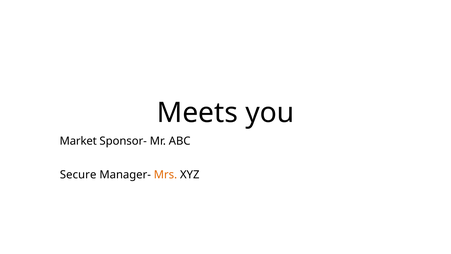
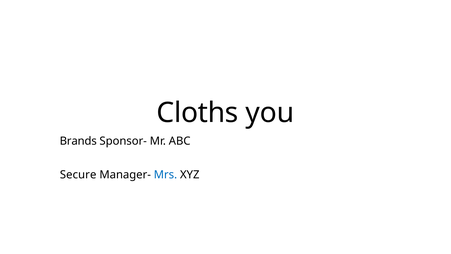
Meets: Meets -> Cloths
Market: Market -> Brands
Mrs colour: orange -> blue
